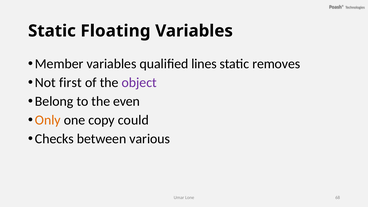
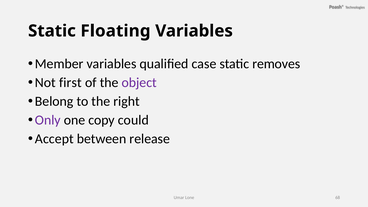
lines: lines -> case
even: even -> right
Only colour: orange -> purple
Checks: Checks -> Accept
various: various -> release
